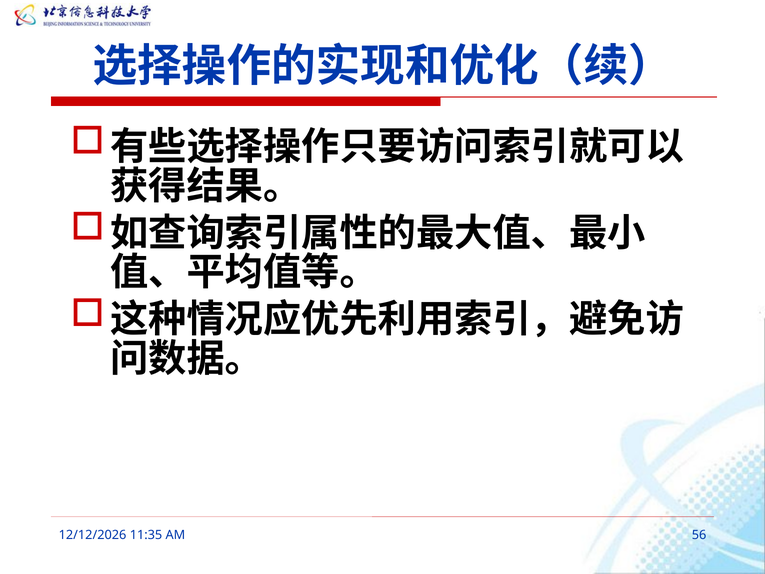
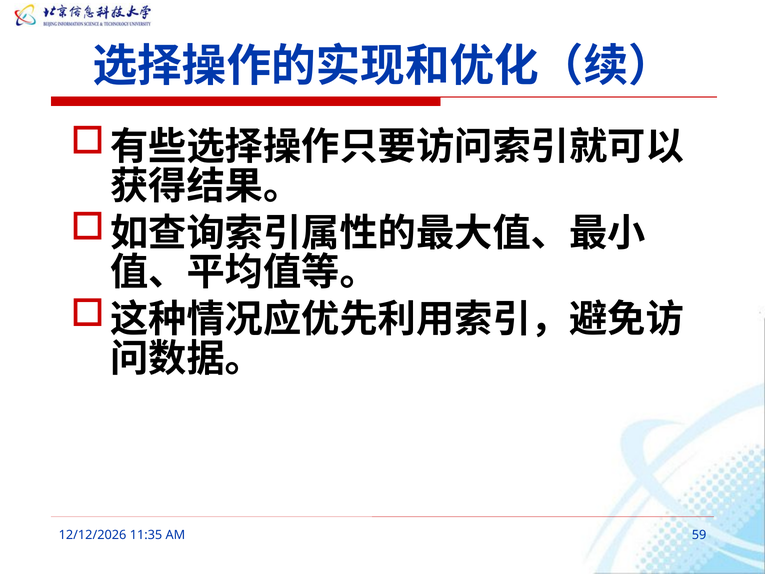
56: 56 -> 59
